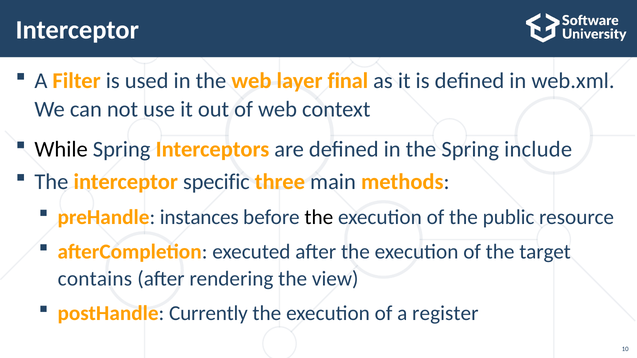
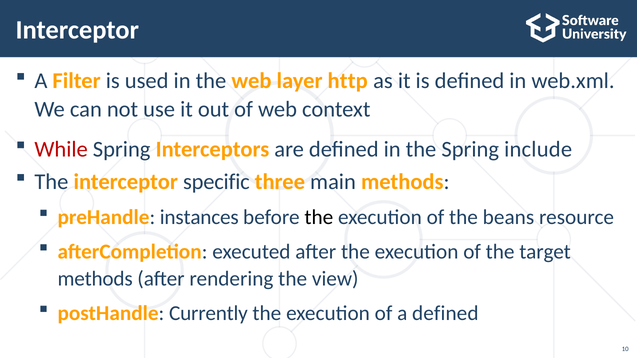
final: final -> http
While colour: black -> red
public: public -> beans
contains at (95, 279): contains -> methods
a register: register -> defined
